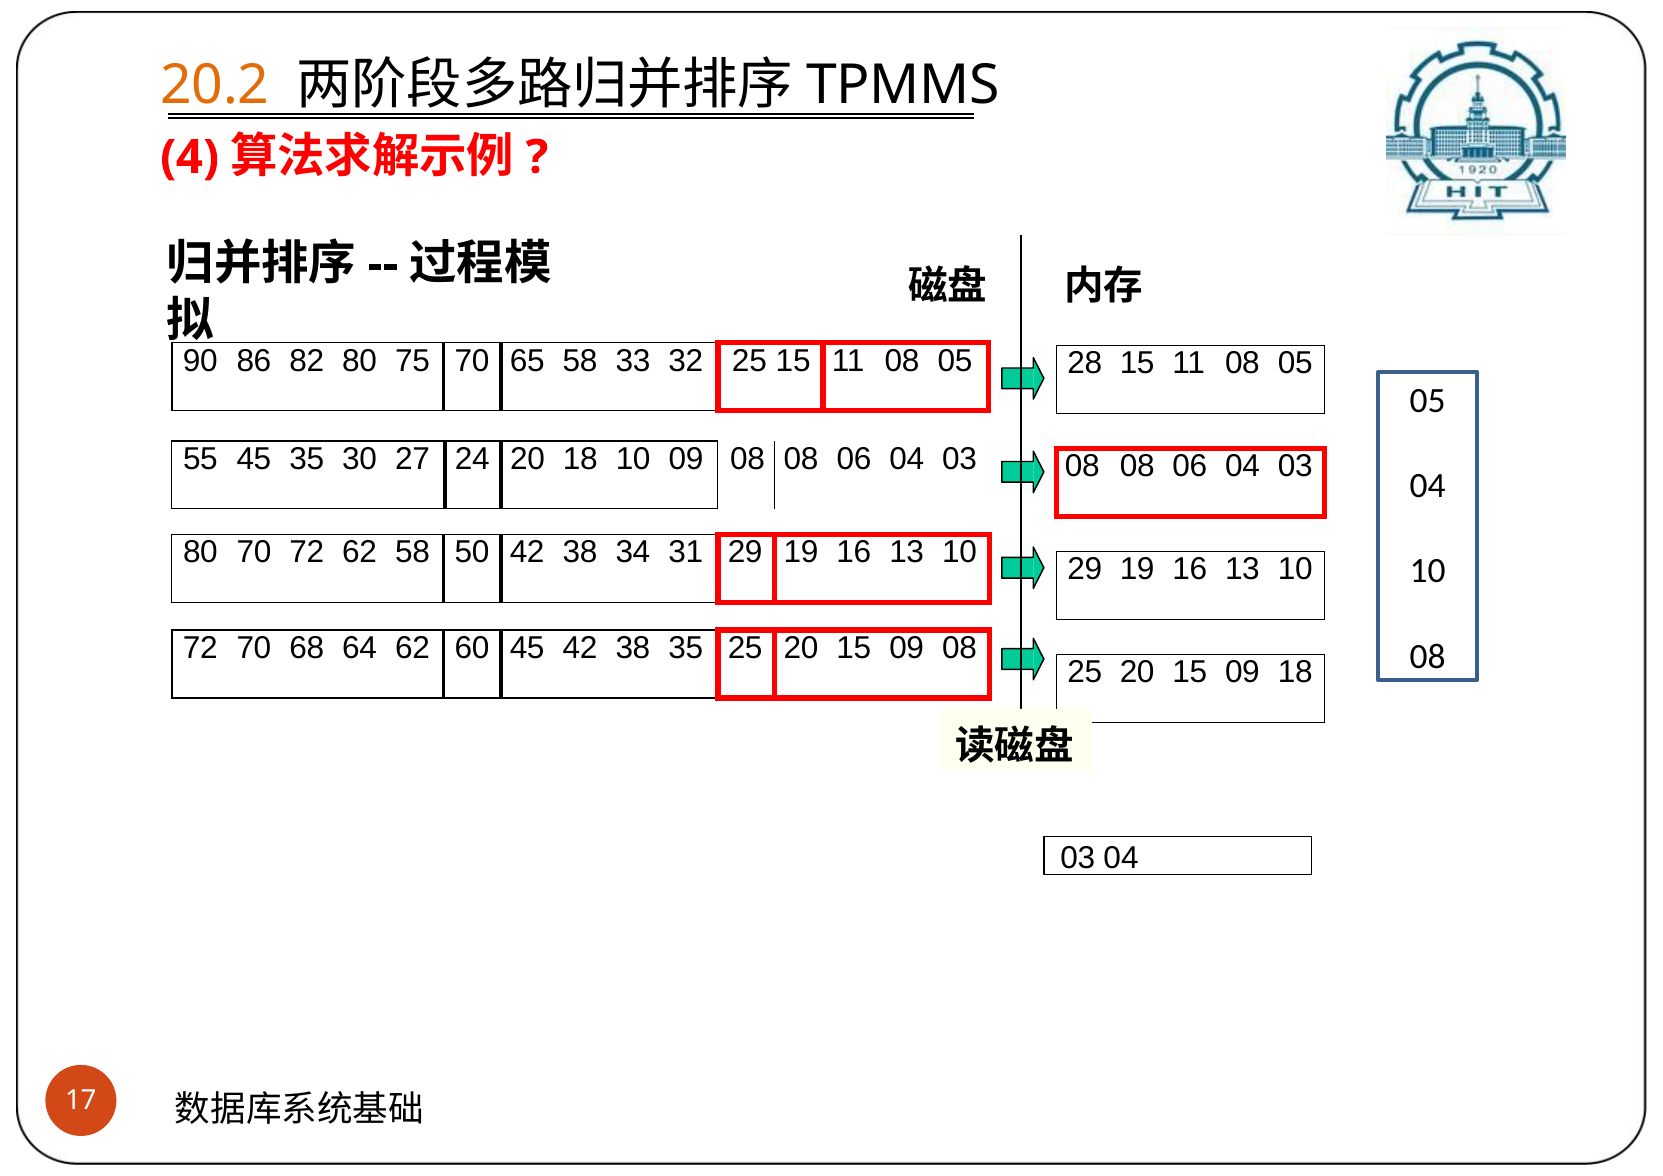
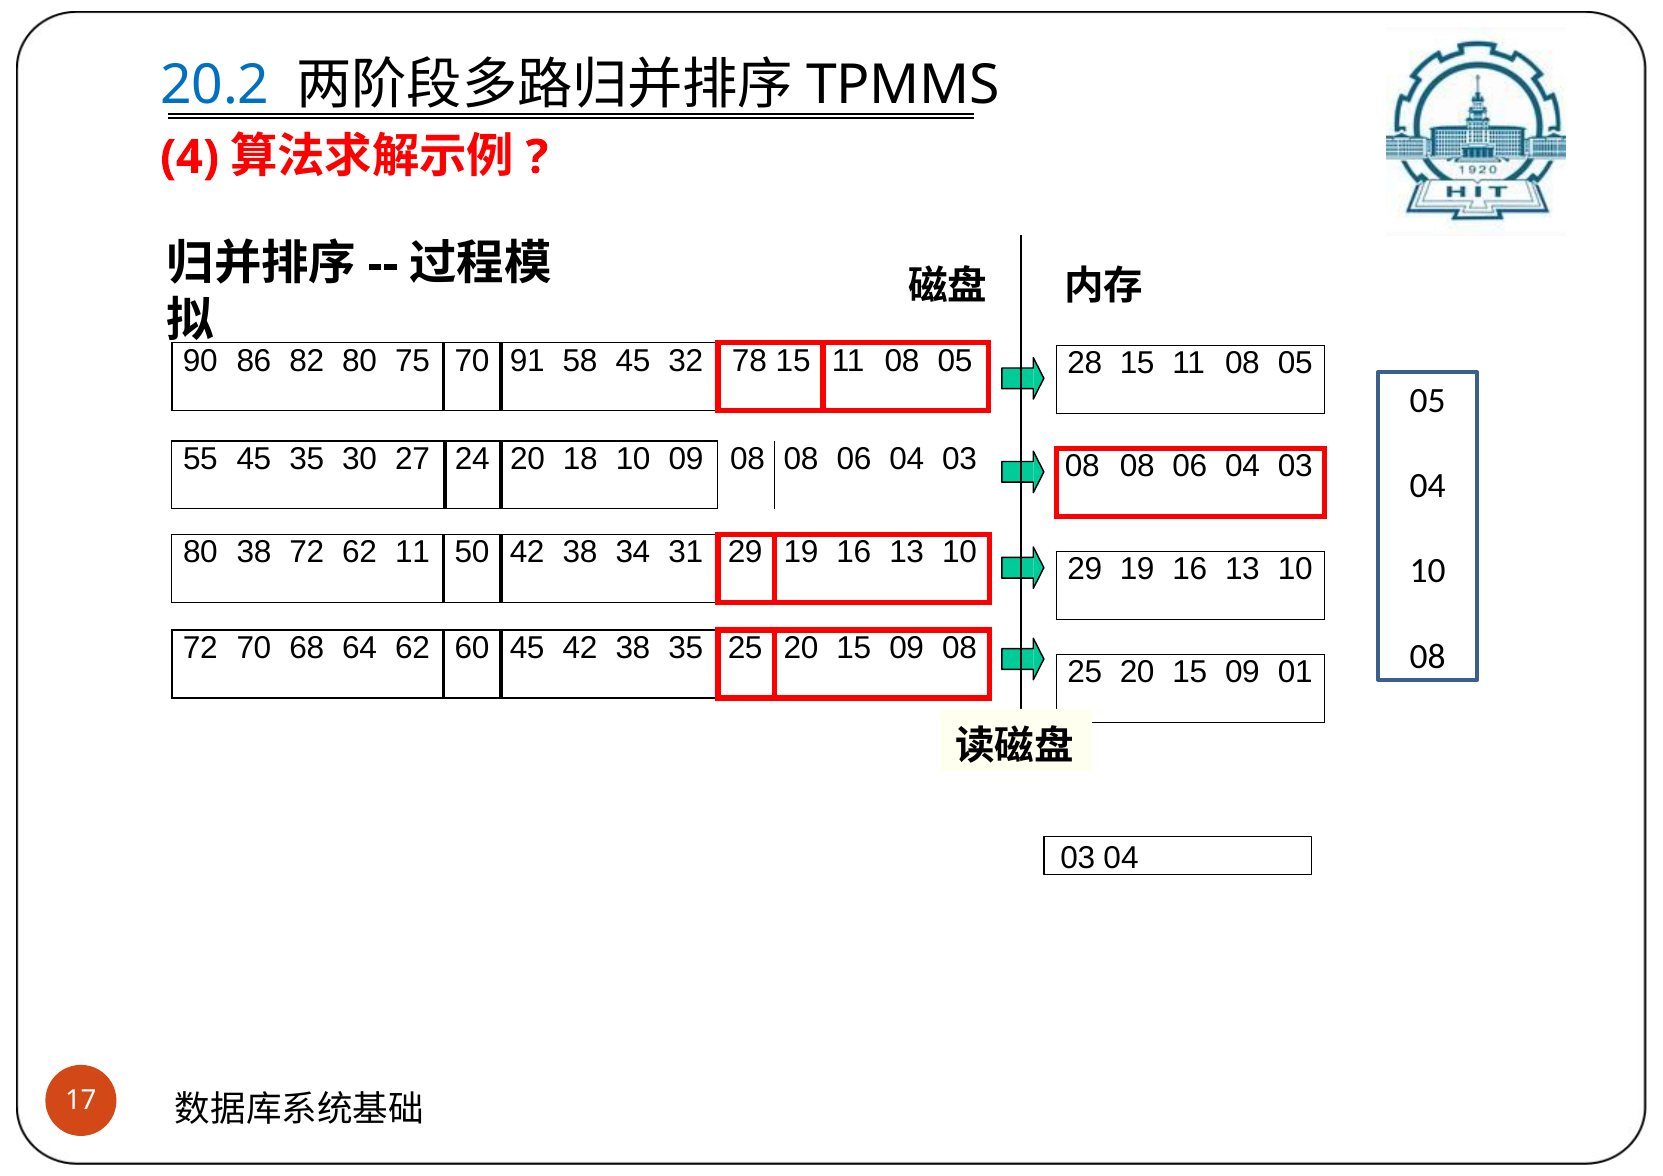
20.2 colour: orange -> blue
65: 65 -> 91
58 33: 33 -> 45
32 25: 25 -> 78
80 70: 70 -> 38
62 58: 58 -> 11
09 18: 18 -> 01
